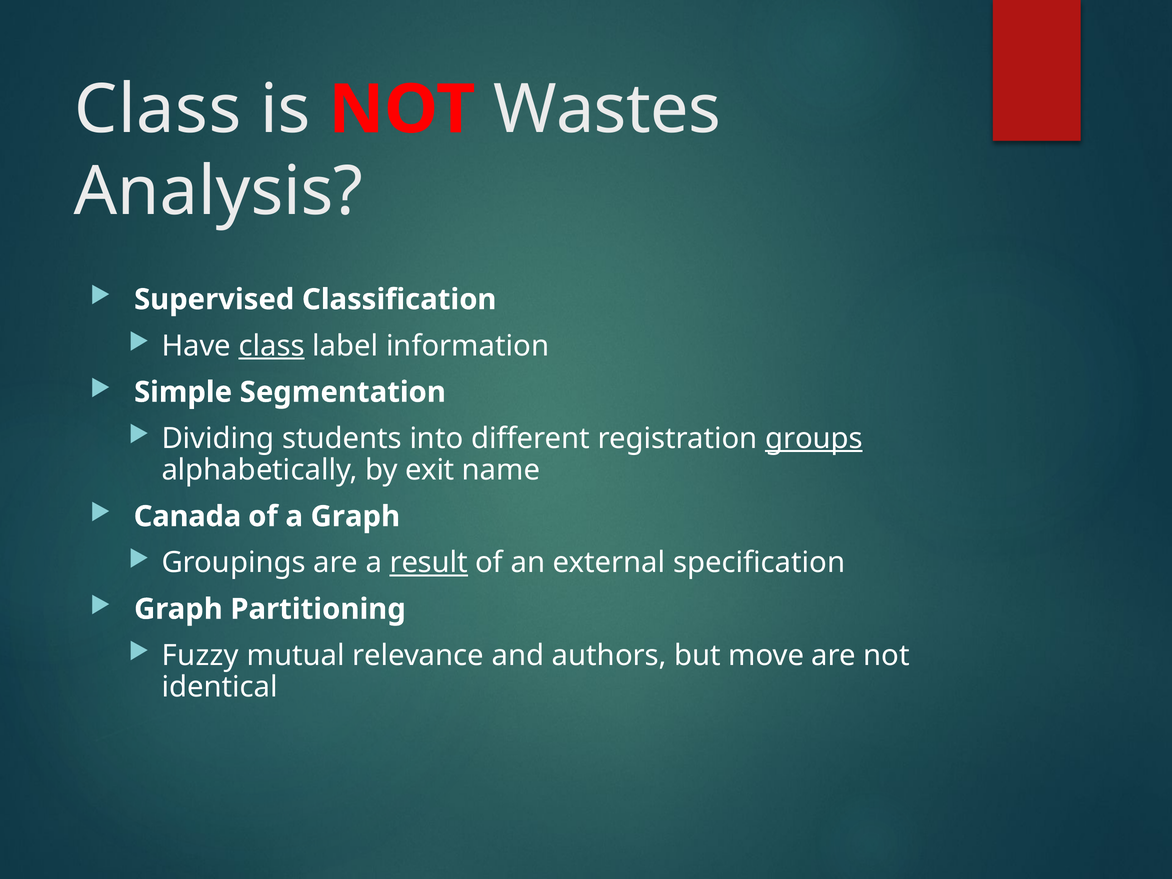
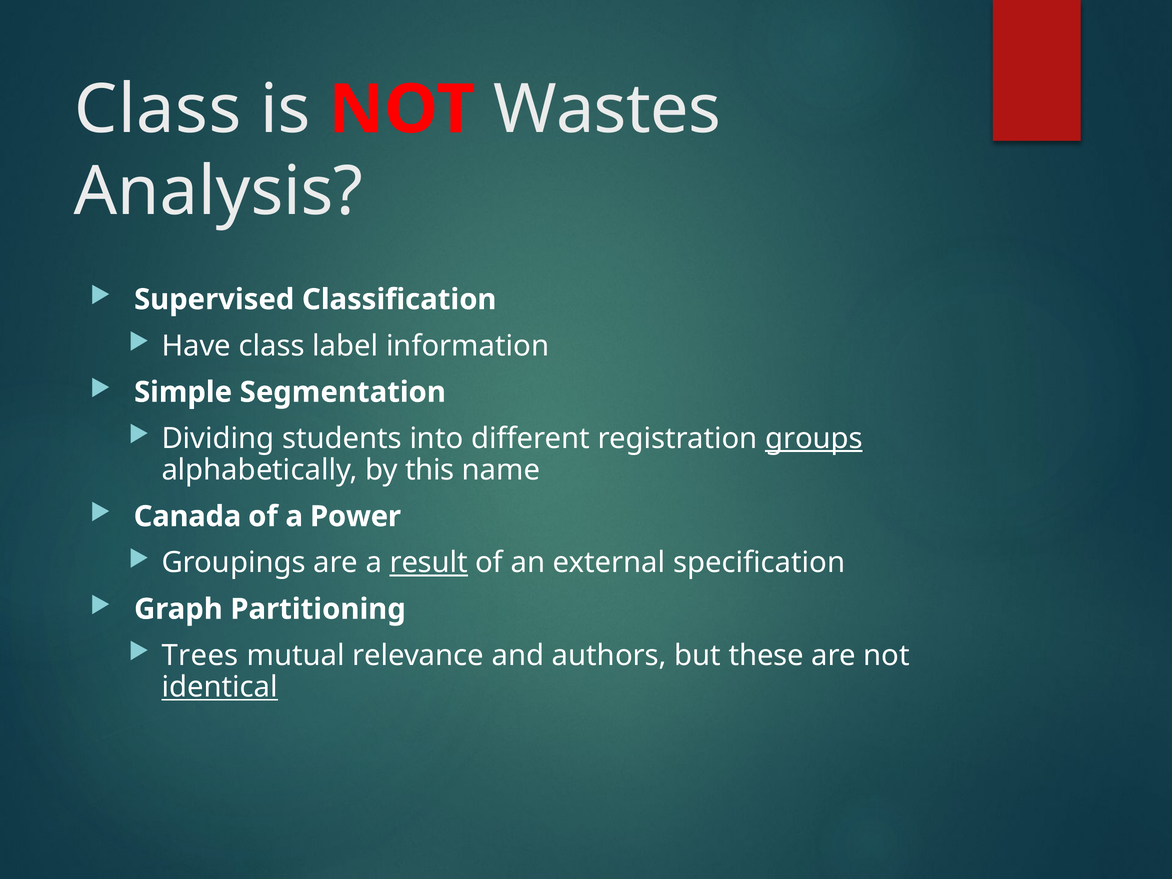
class at (272, 346) underline: present -> none
exit: exit -> this
a Graph: Graph -> Power
Fuzzy: Fuzzy -> Trees
move: move -> these
identical underline: none -> present
